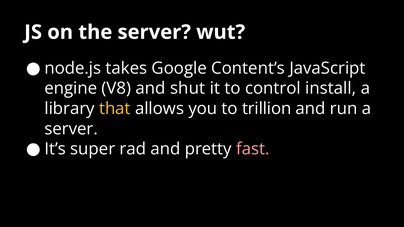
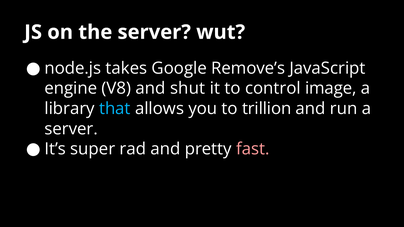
Content’s: Content’s -> Remove’s
install: install -> image
that colour: yellow -> light blue
